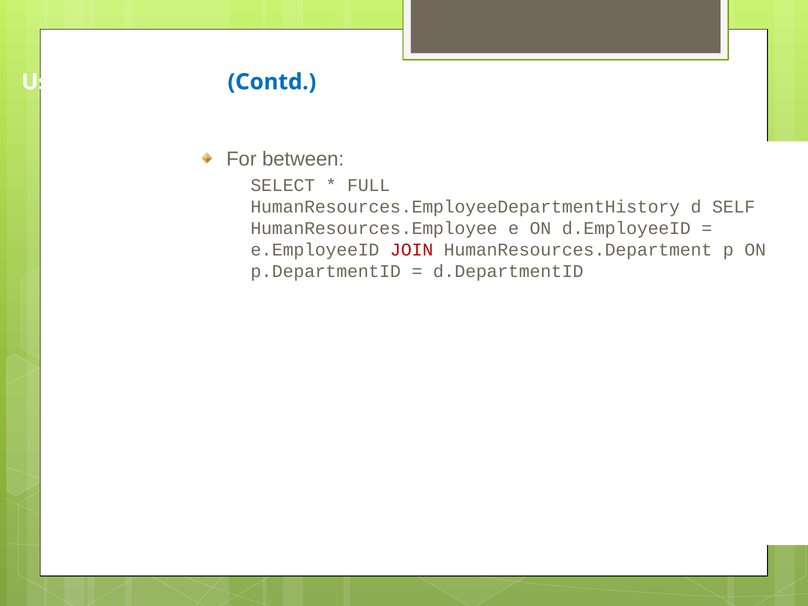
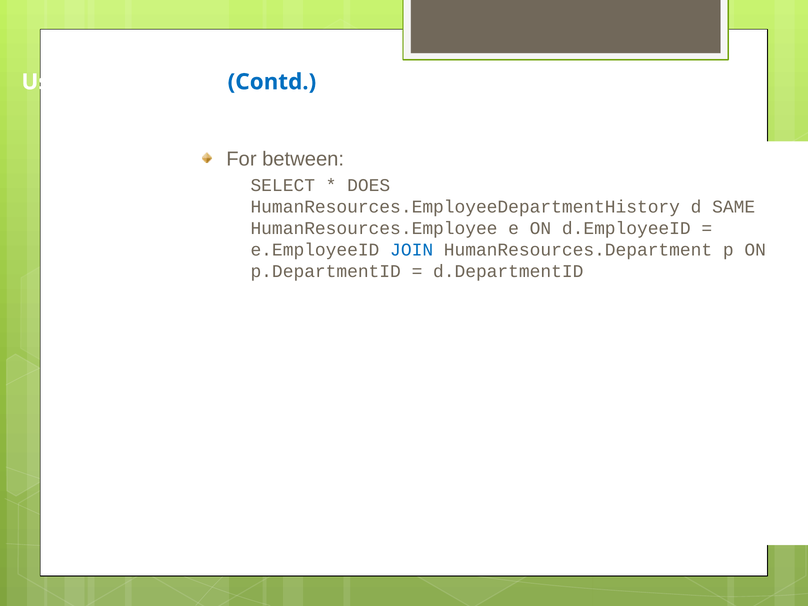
FULL: FULL -> DOES
SELF: SELF -> SAME
JOIN at (412, 250) colour: red -> blue
